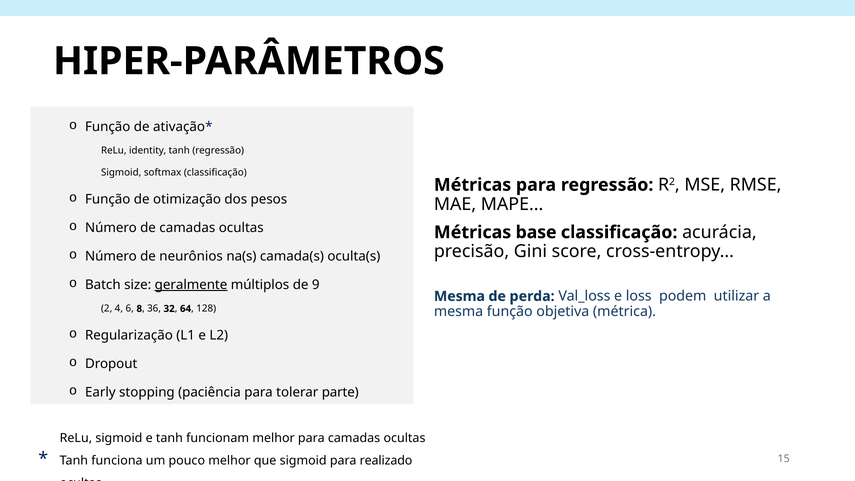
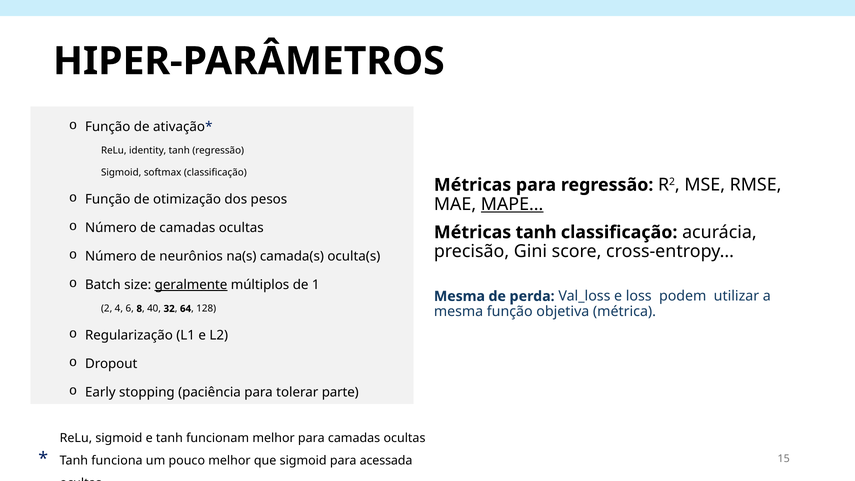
MAPE underline: none -> present
Métricas base: base -> tanh
9: 9 -> 1
36: 36 -> 40
realizado: realizado -> acessada
